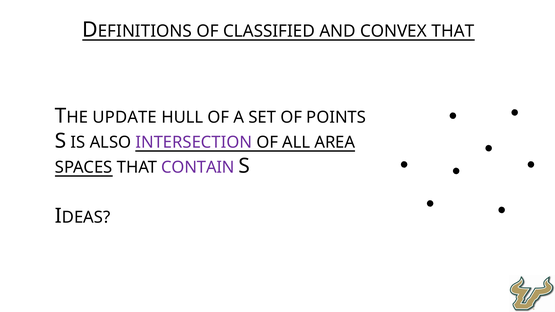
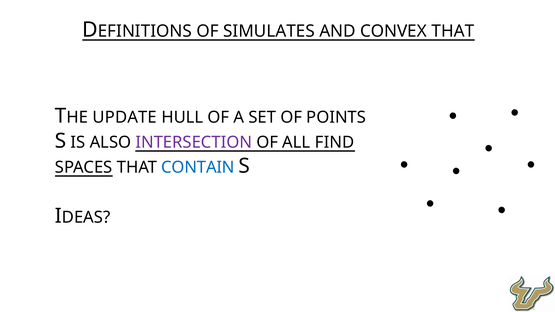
CLASSIFIED: CLASSIFIED -> SIMULATES
AREA: AREA -> FIND
CONTAIN colour: purple -> blue
